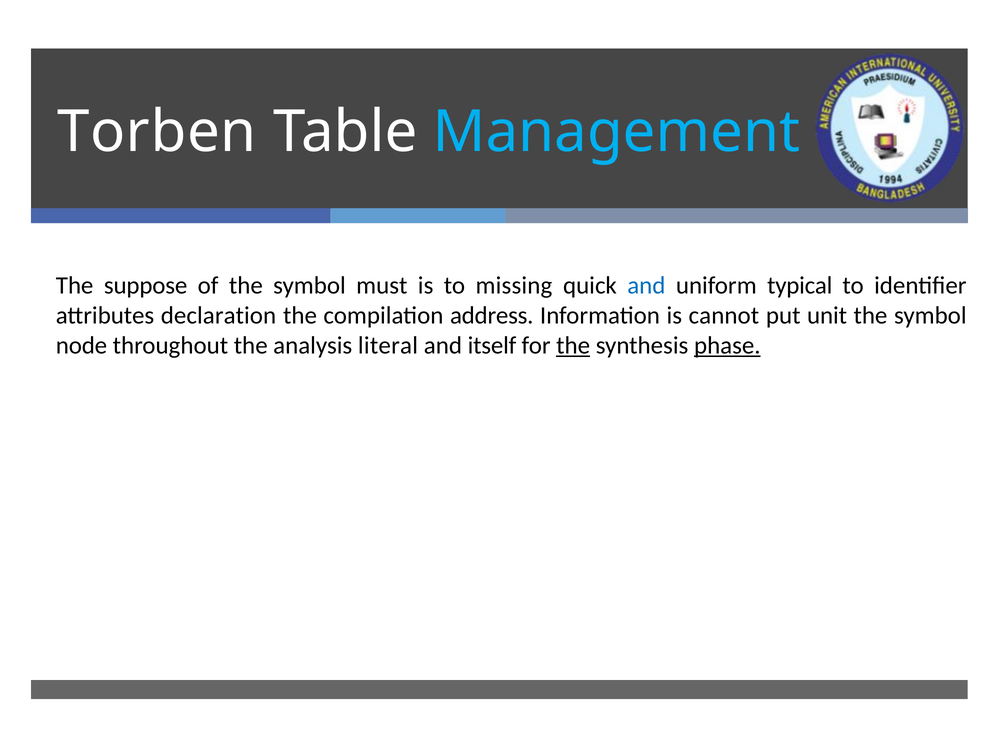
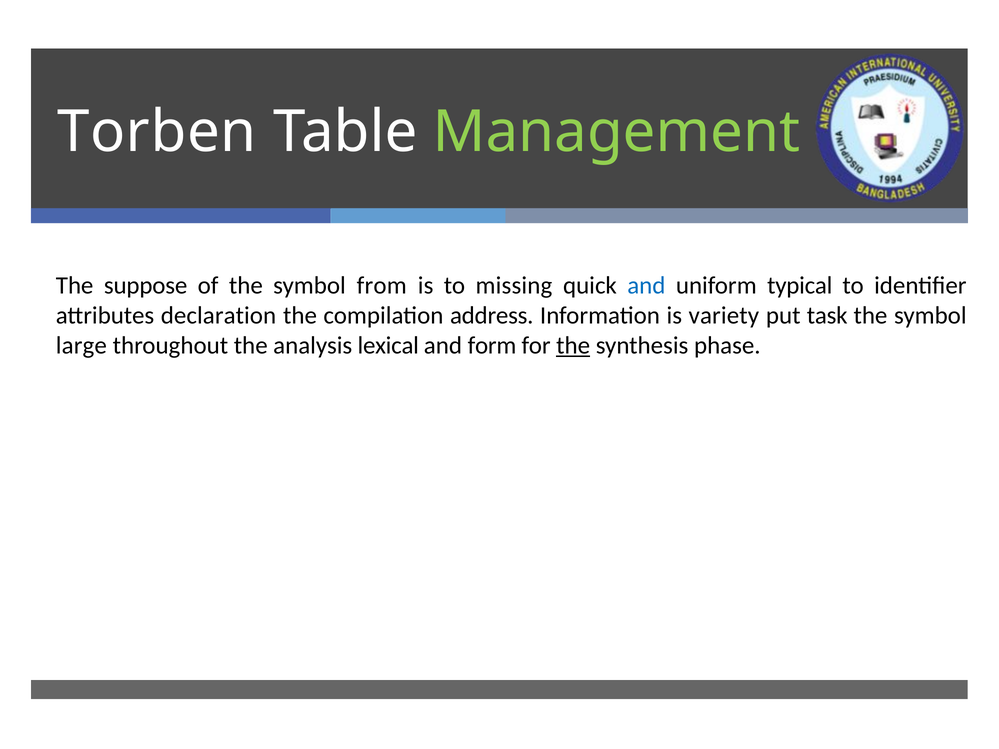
Management colour: light blue -> light green
must: must -> from
cannot: cannot -> variety
unit: unit -> task
node: node -> large
literal: literal -> lexical
itself: itself -> form
phase underline: present -> none
